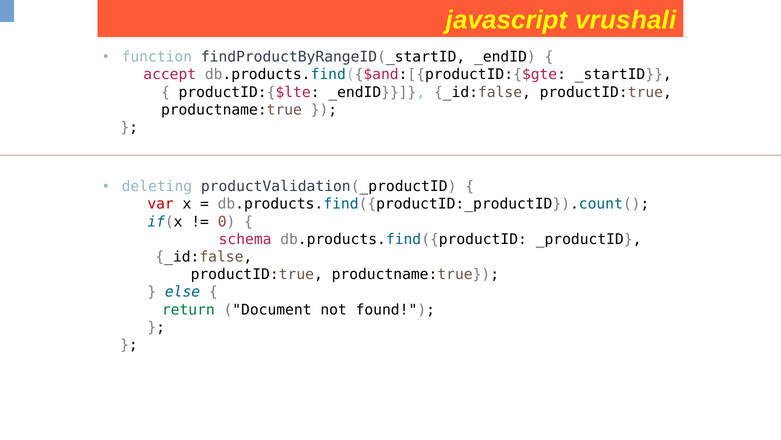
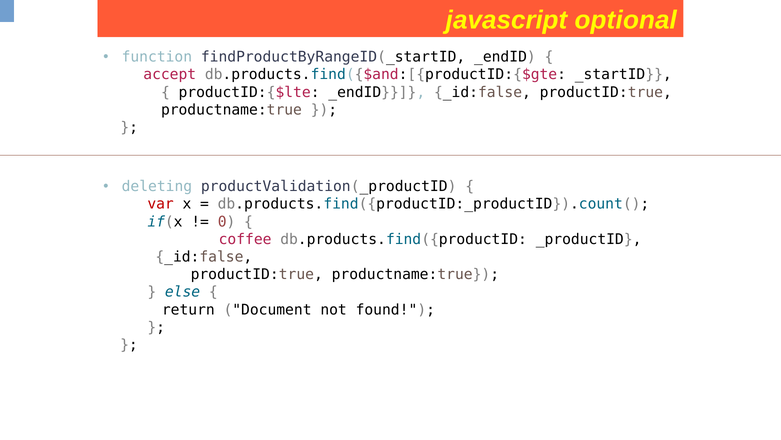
vrushali: vrushali -> optional
schema: schema -> coffee
return colour: green -> black
